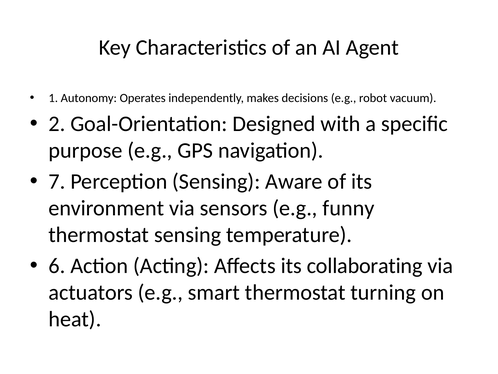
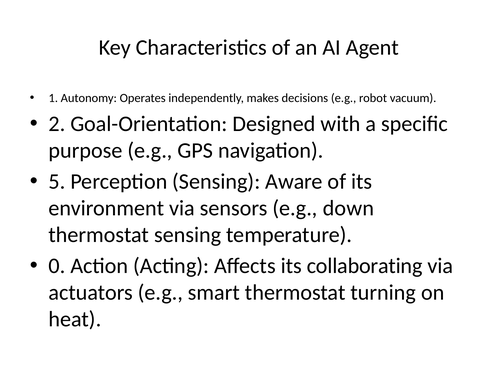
7: 7 -> 5
funny: funny -> down
6: 6 -> 0
